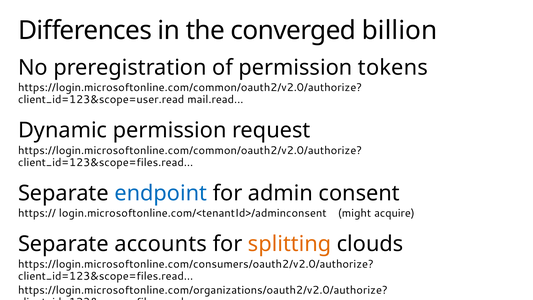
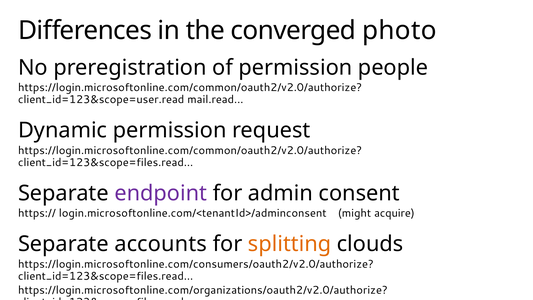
billion: billion -> photo
tokens: tokens -> people
endpoint colour: blue -> purple
